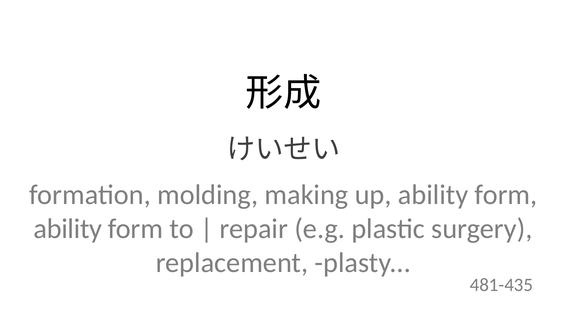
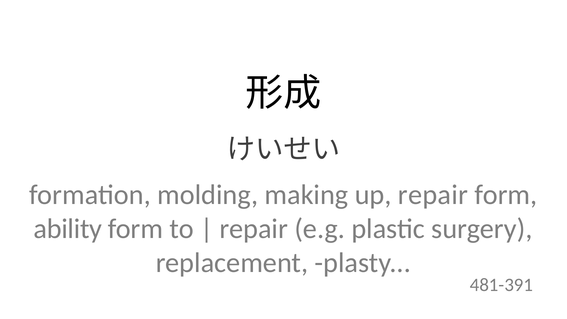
up ability: ability -> repair
481-435: 481-435 -> 481-391
